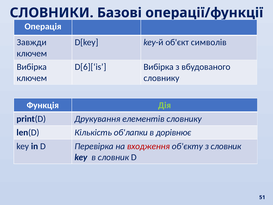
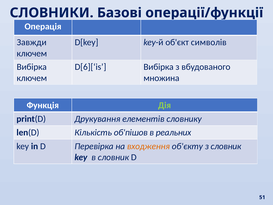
словнику at (161, 78): словнику -> множина
об'лапки: об'лапки -> об'пішов
дорівнює: дорівнює -> реальних
входження colour: red -> orange
